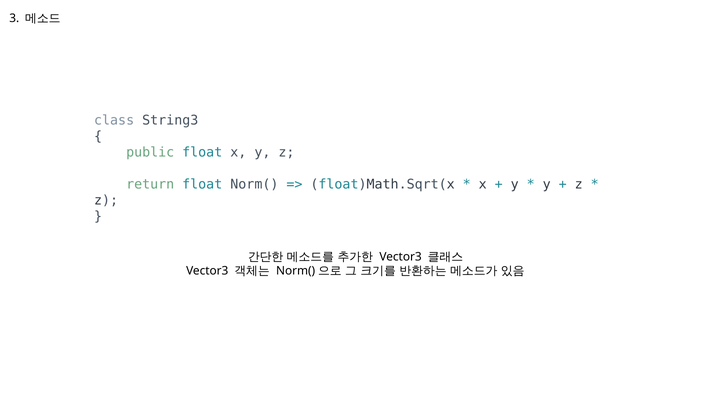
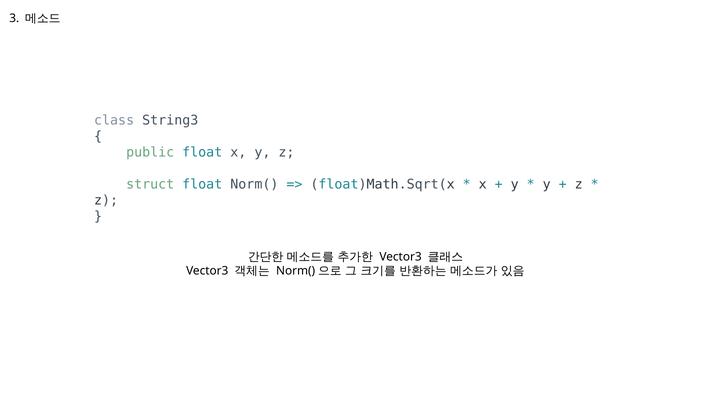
return: return -> struct
